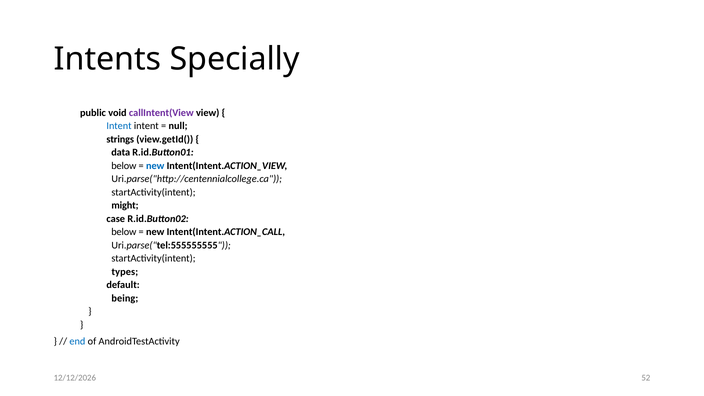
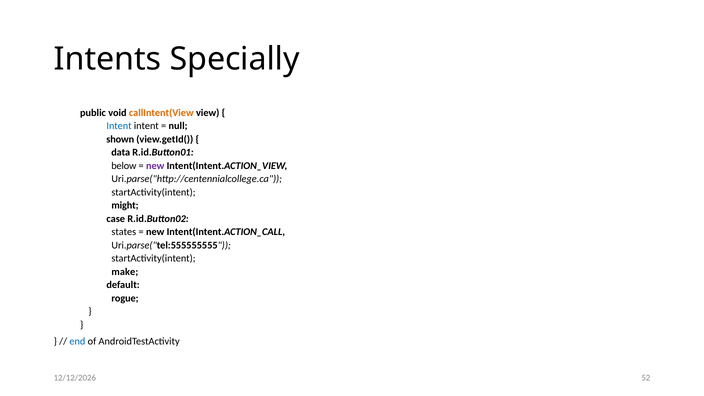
callIntent(View colour: purple -> orange
strings: strings -> shown
new at (155, 166) colour: blue -> purple
below at (124, 232): below -> states
types: types -> make
being: being -> rogue
